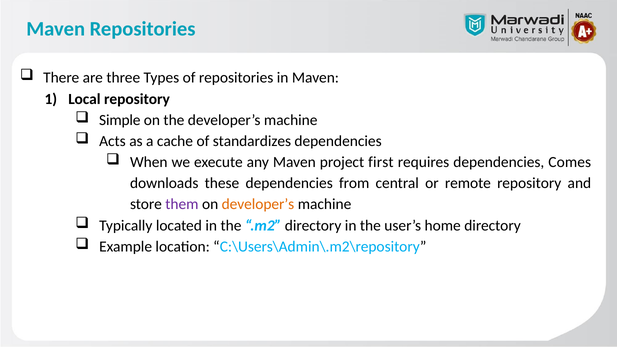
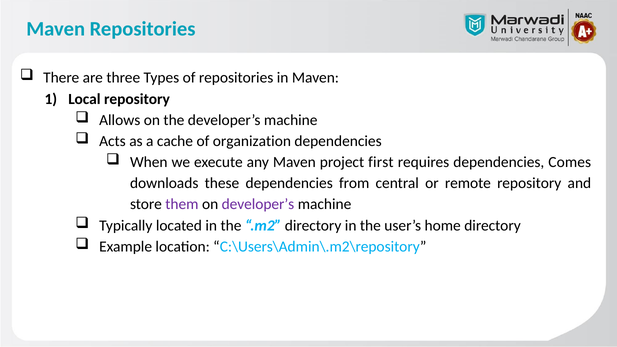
Simple: Simple -> Allows
standardizes: standardizes -> organization
developer’s at (258, 204) colour: orange -> purple
